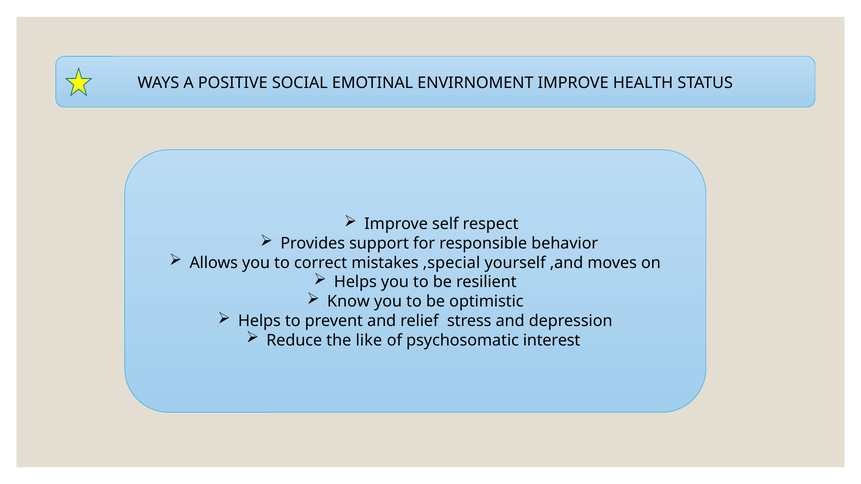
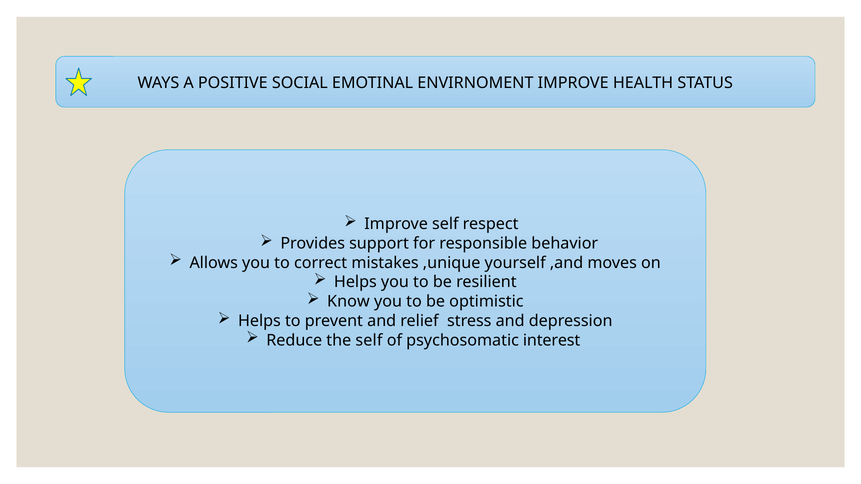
,special: ,special -> ,unique
the like: like -> self
